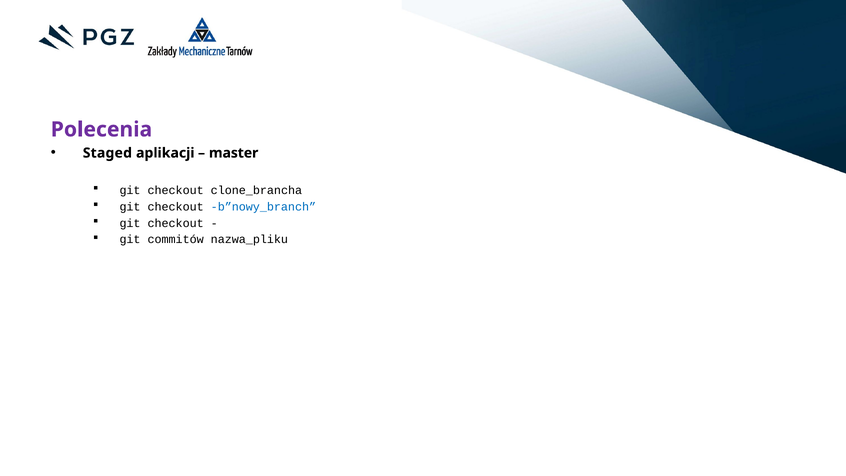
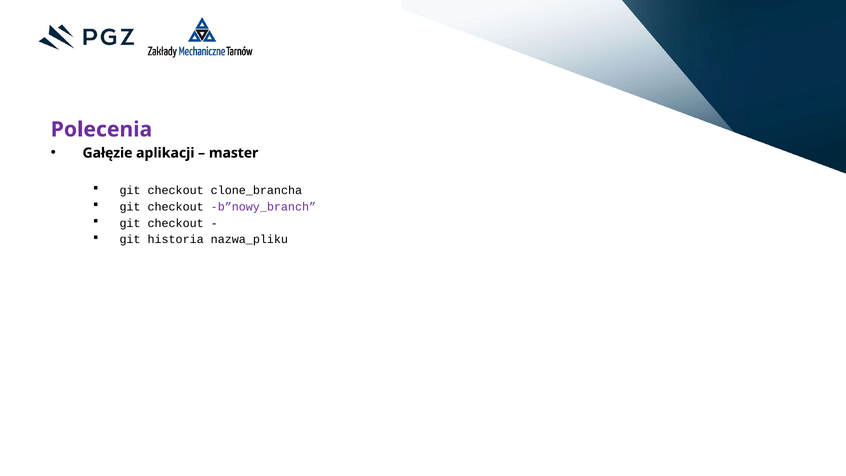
Staged: Staged -> Gałęzie
b”nowy_branch colour: blue -> purple
commitów: commitów -> historia
